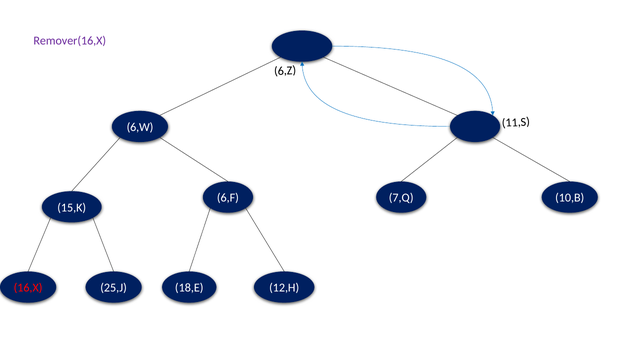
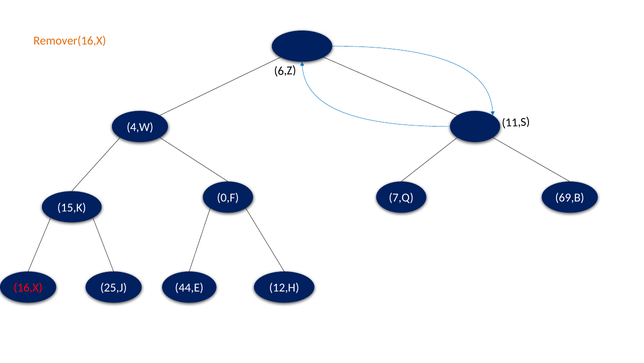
Remover(16,X colour: purple -> orange
6,W: 6,W -> 4,W
6,F: 6,F -> 0,F
10,B: 10,B -> 69,B
18,E: 18,E -> 44,E
